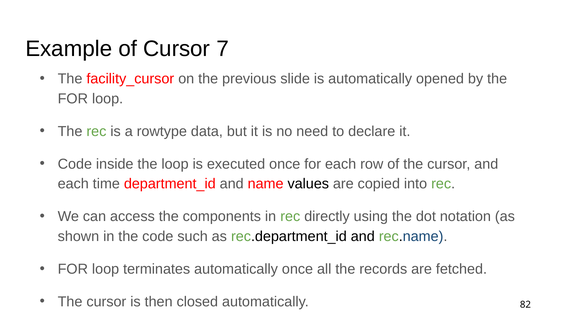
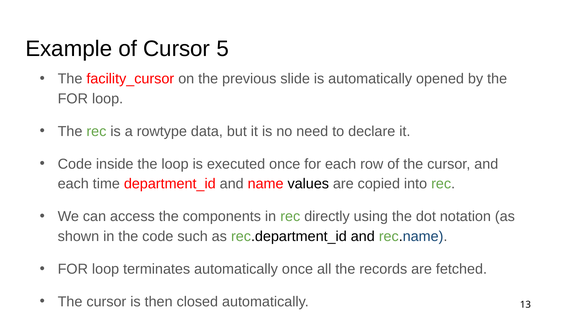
7: 7 -> 5
82: 82 -> 13
